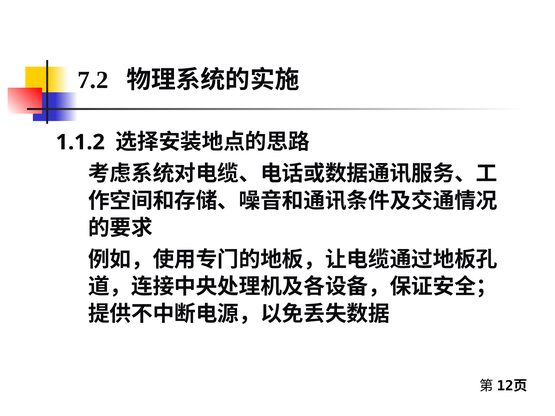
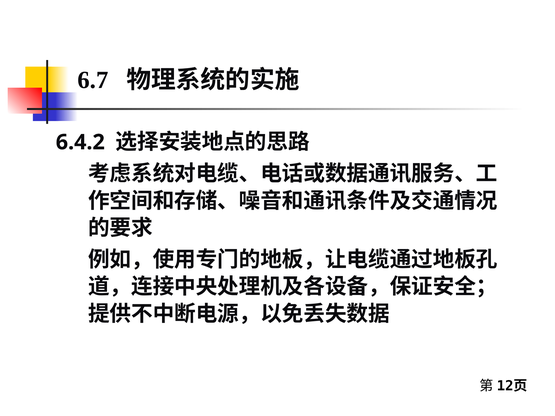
7.2: 7.2 -> 6.7
1.1.2: 1.1.2 -> 6.4.2
